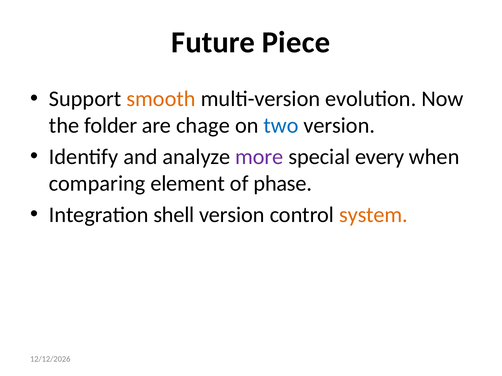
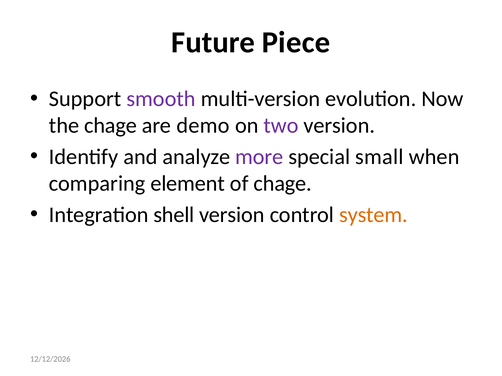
smooth colour: orange -> purple
the folder: folder -> chage
chage: chage -> demo
two colour: blue -> purple
every: every -> small
of phase: phase -> chage
